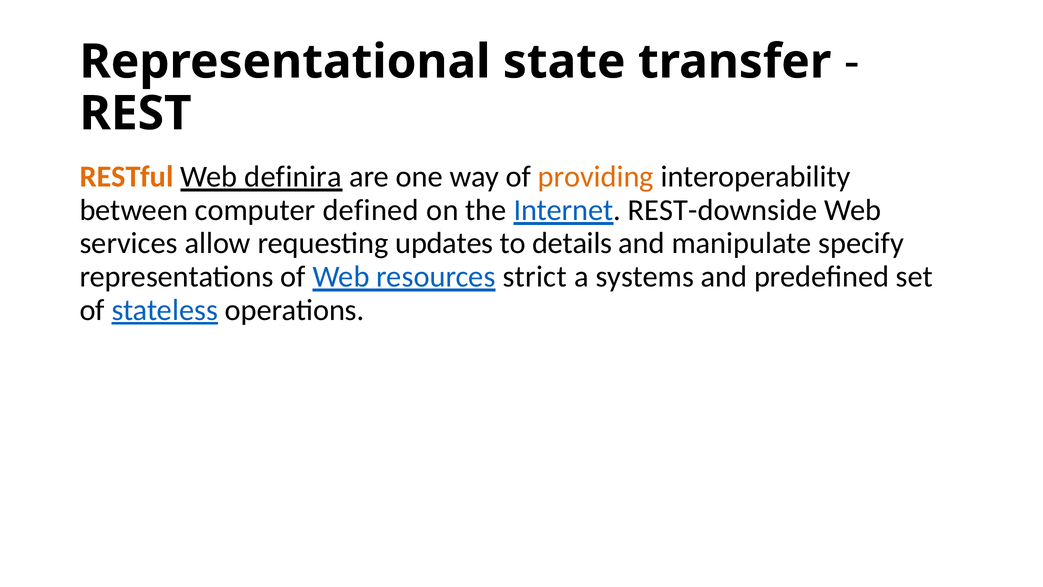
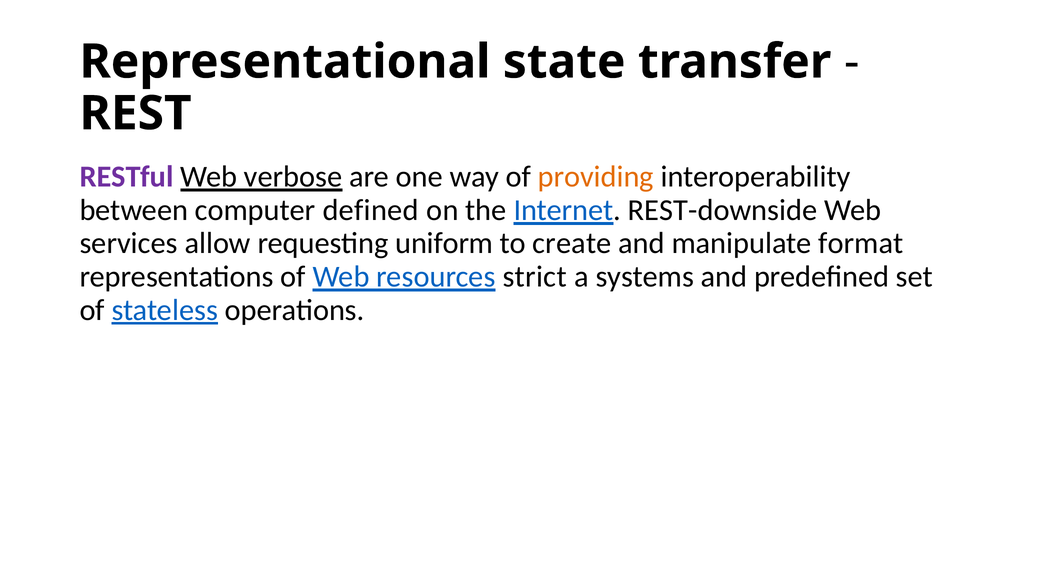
RESTful colour: orange -> purple
definira: definira -> verbose
updates: updates -> uniform
details: details -> create
specify: specify -> format
